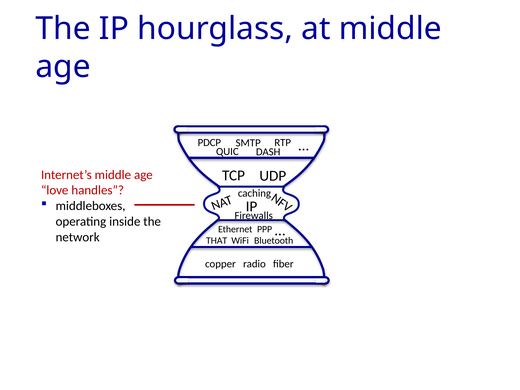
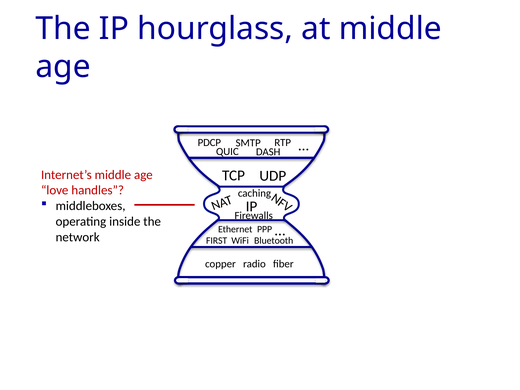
THAT: THAT -> FIRST
